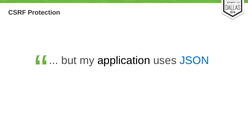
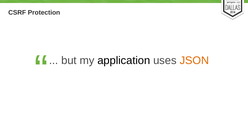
JSON colour: blue -> orange
